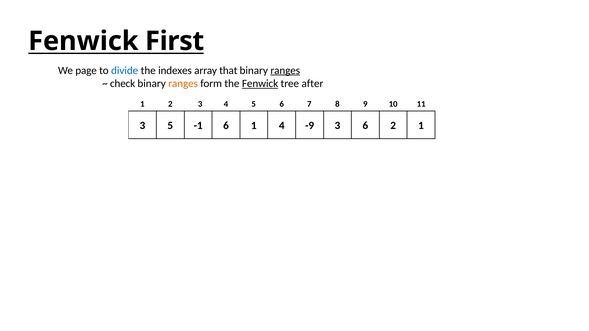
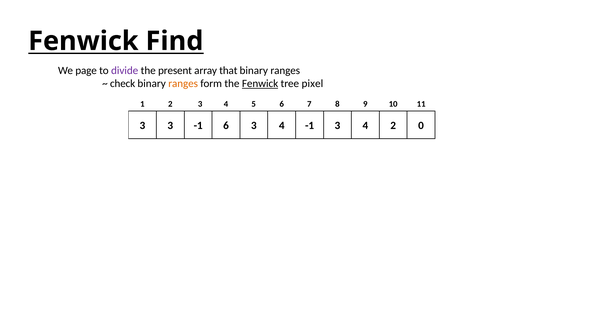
First: First -> Find
divide colour: blue -> purple
indexes: indexes -> present
ranges at (285, 70) underline: present -> none
after: after -> pixel
3 5: 5 -> 3
6 1: 1 -> 3
4 -9: -9 -> -1
6 at (365, 126): 6 -> 4
2 1: 1 -> 0
